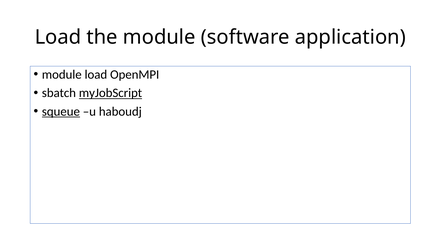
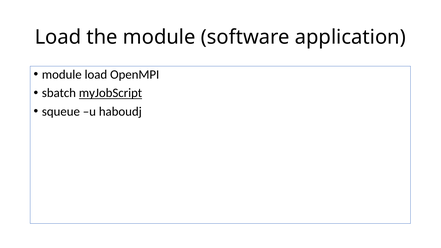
squeue underline: present -> none
